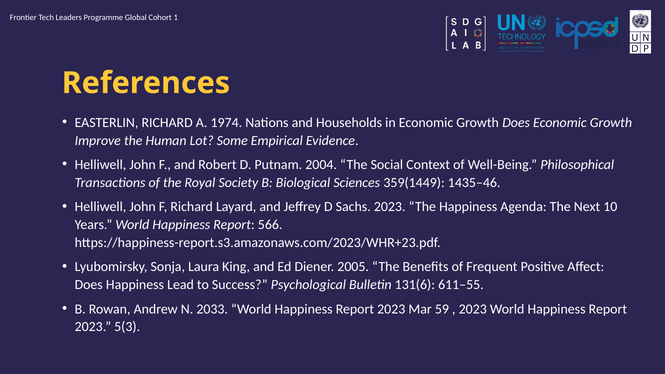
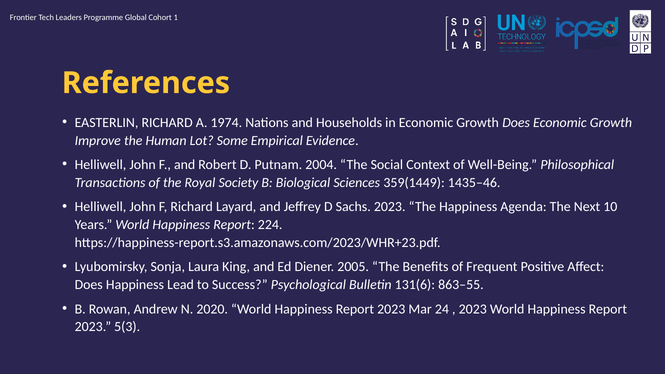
566: 566 -> 224
611–55: 611–55 -> 863–55
2033: 2033 -> 2020
59: 59 -> 24
